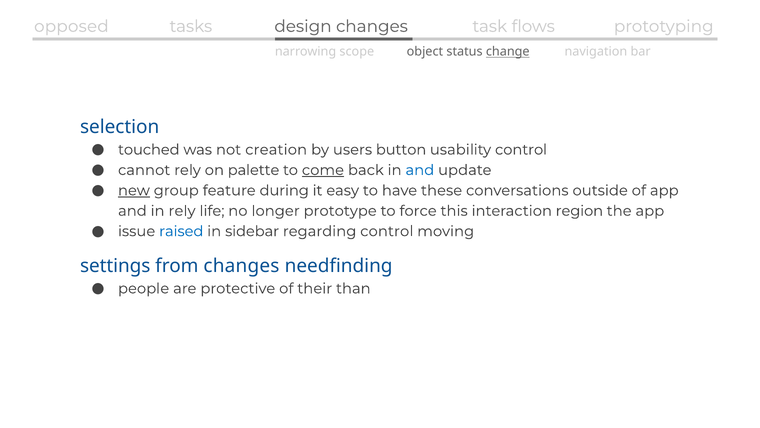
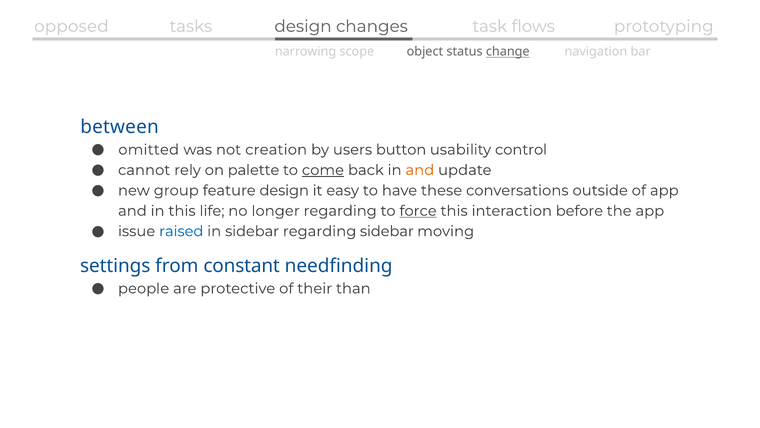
selection: selection -> between
touched: touched -> omitted
and at (420, 170) colour: blue -> orange
new underline: present -> none
feature during: during -> design
in rely: rely -> this
longer prototype: prototype -> regarding
force underline: none -> present
region: region -> before
regarding control: control -> sidebar
from changes: changes -> constant
